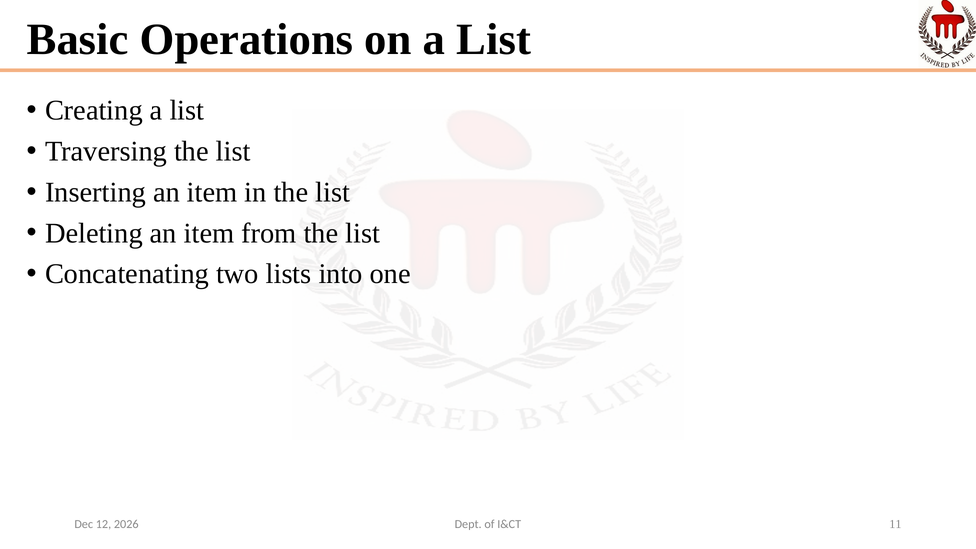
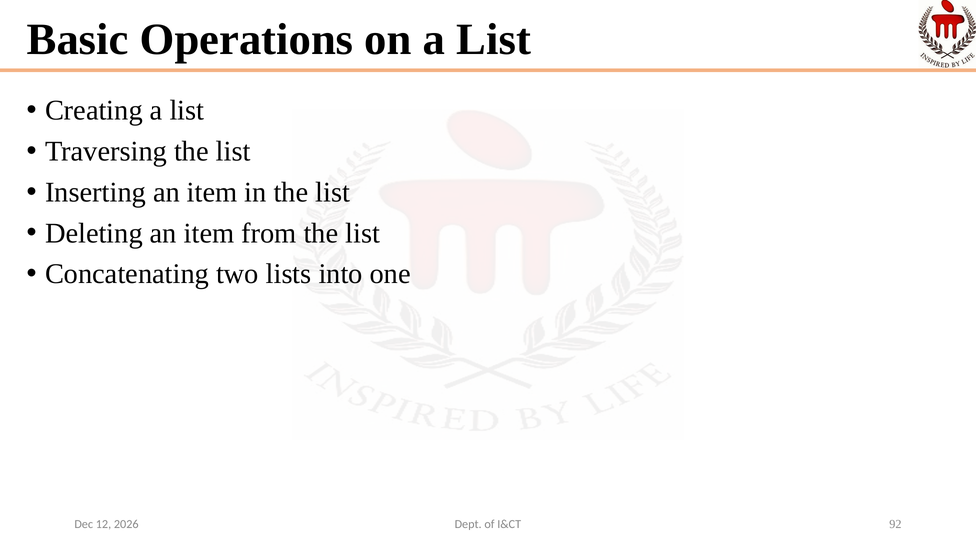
11: 11 -> 92
